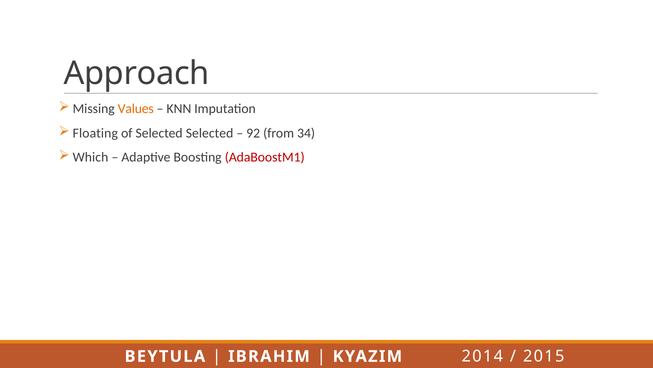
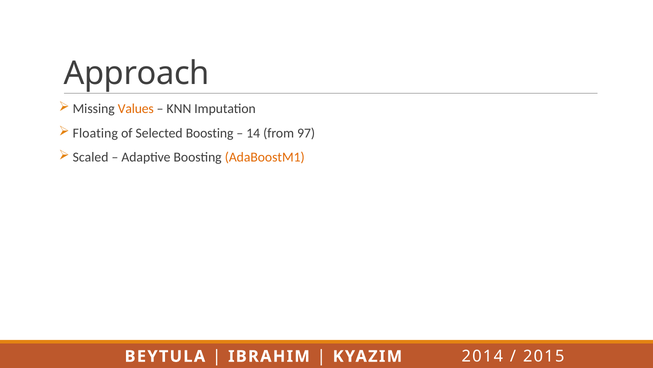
Selected Selected: Selected -> Boosting
92: 92 -> 14
34: 34 -> 97
Which: Which -> Scaled
AdaBoostM1 colour: red -> orange
